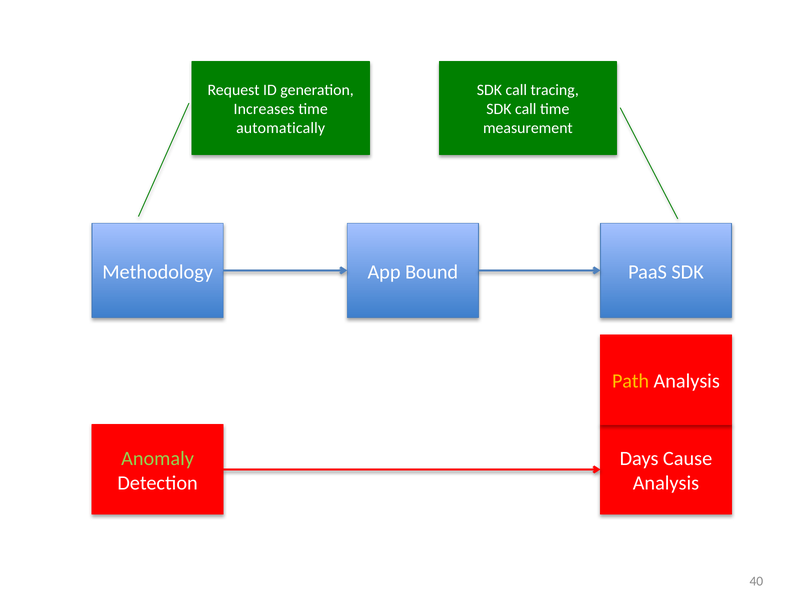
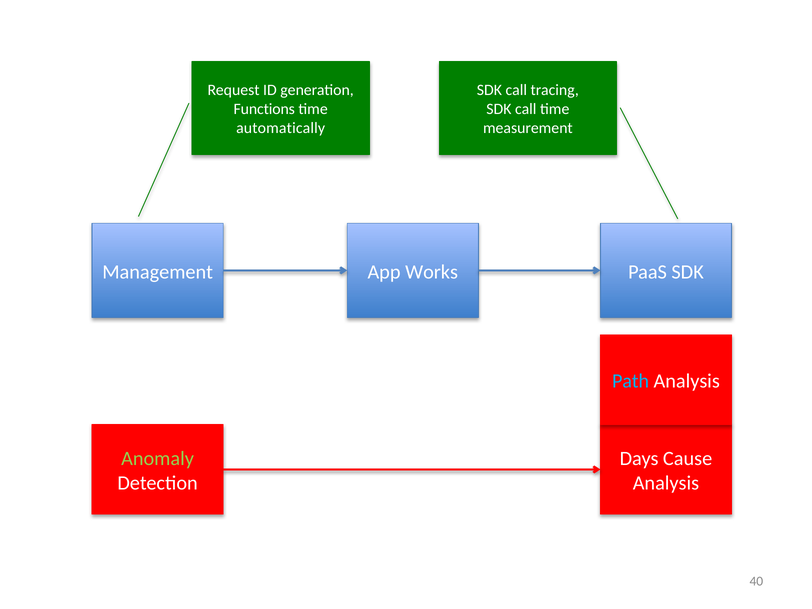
Increases: Increases -> Functions
Methodology: Methodology -> Management
Bound: Bound -> Works
Path colour: yellow -> light blue
